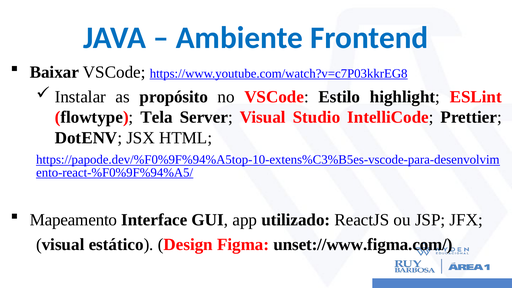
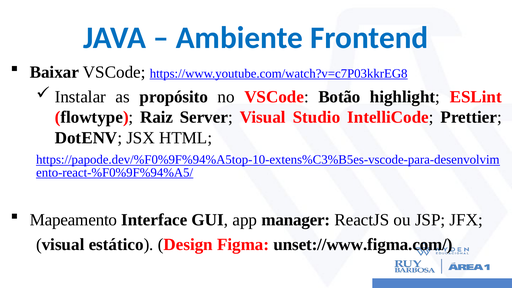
Estilo: Estilo -> Botão
Tela: Tela -> Raiz
utilizado: utilizado -> manager
